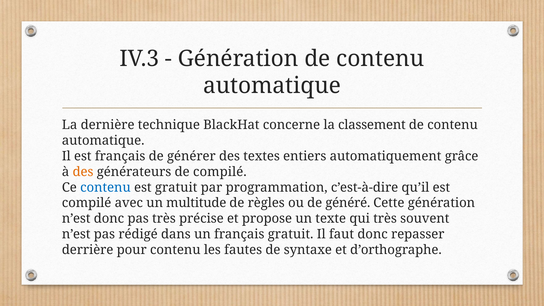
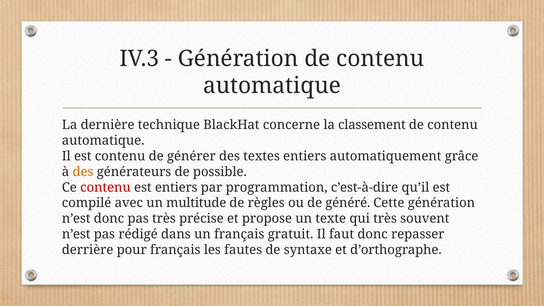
est français: français -> contenu
de compilé: compilé -> possible
contenu at (105, 187) colour: blue -> red
est gratuit: gratuit -> entiers
pour contenu: contenu -> français
